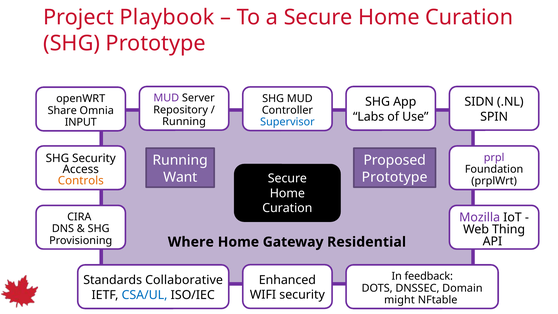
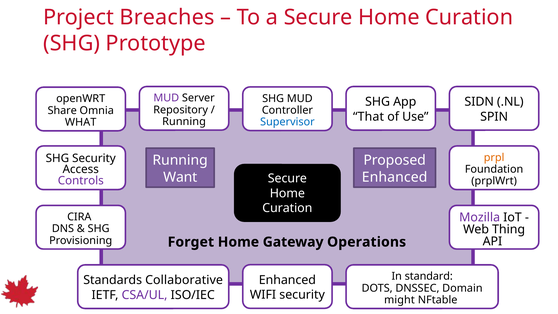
Playbook: Playbook -> Breaches
Labs: Labs -> That
INPUT: INPUT -> WHAT
prpl colour: purple -> orange
Prototype at (395, 177): Prototype -> Enhanced
Controls colour: orange -> purple
Where: Where -> Forget
Residential: Residential -> Operations
feedback: feedback -> standard
CSA/UL colour: blue -> purple
